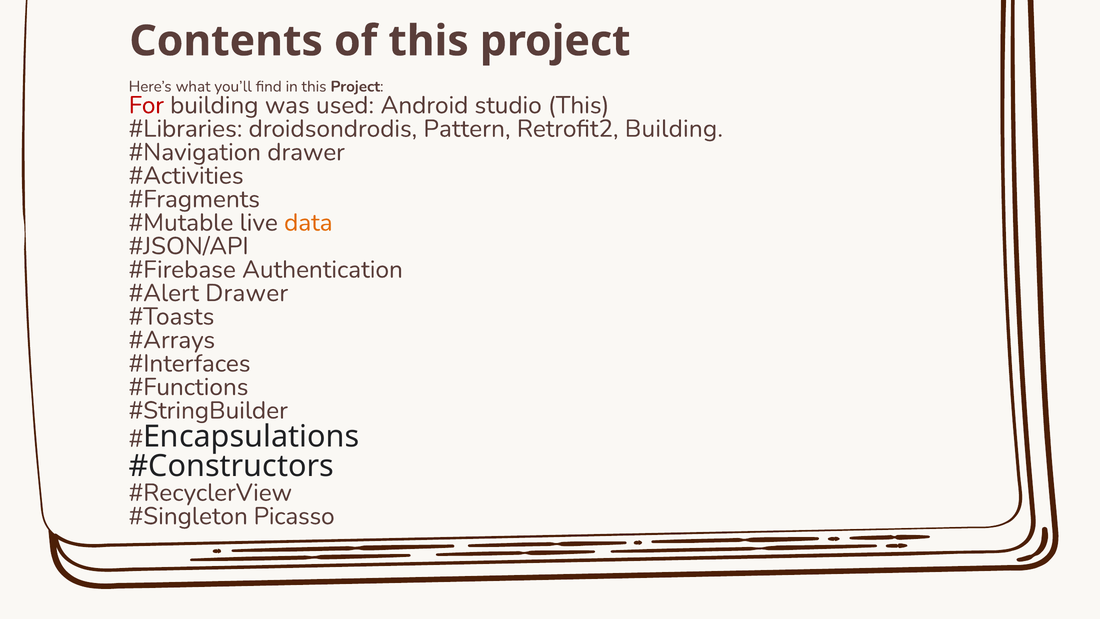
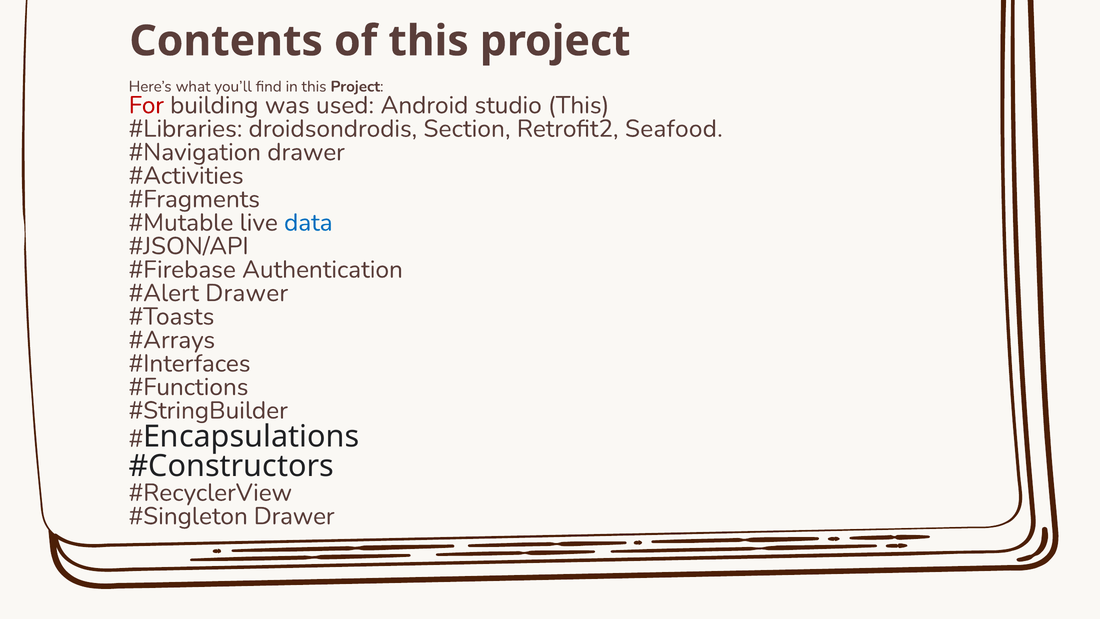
Pattern: Pattern -> Section
Retrofit2 Building: Building -> Seafood
data colour: orange -> blue
Picasso at (294, 516): Picasso -> Drawer
